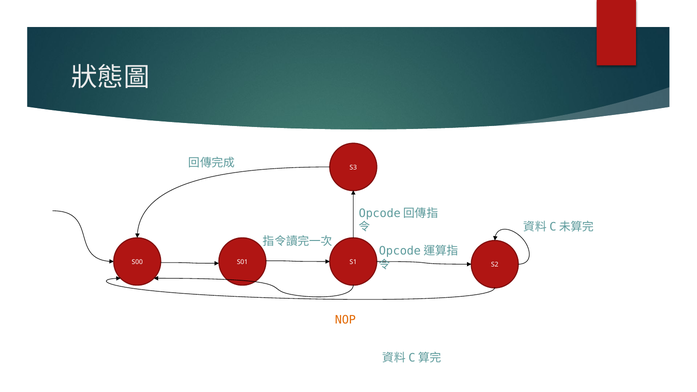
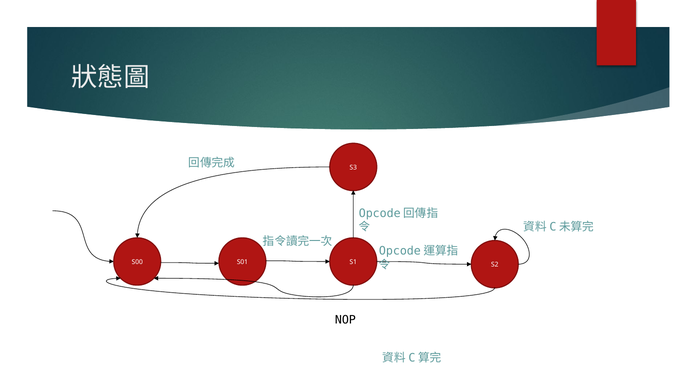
NOP colour: orange -> black
